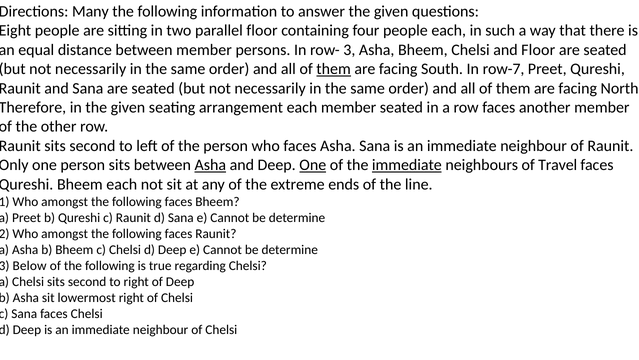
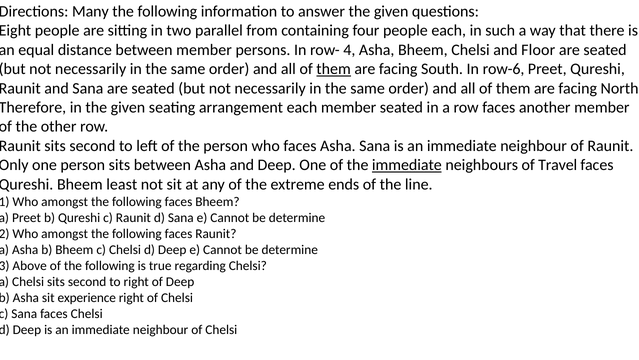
parallel floor: floor -> from
row- 3: 3 -> 4
row-7: row-7 -> row-6
Asha at (210, 165) underline: present -> none
One at (313, 165) underline: present -> none
Bheem each: each -> least
Below: Below -> Above
lowermost: lowermost -> experience
